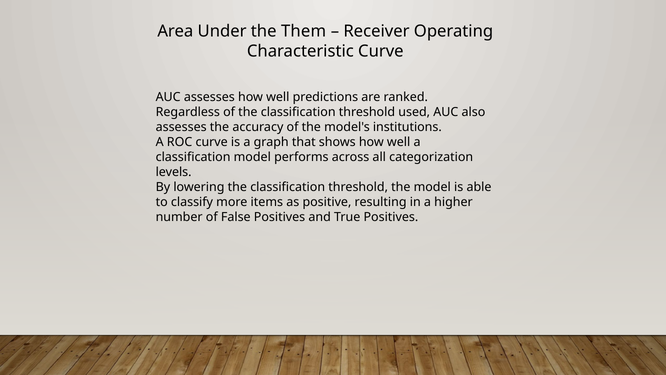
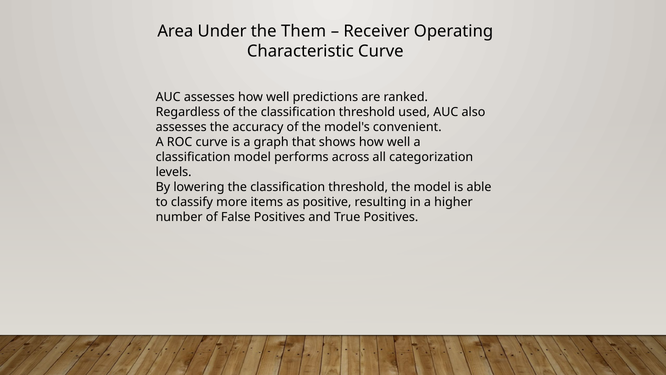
institutions: institutions -> convenient
